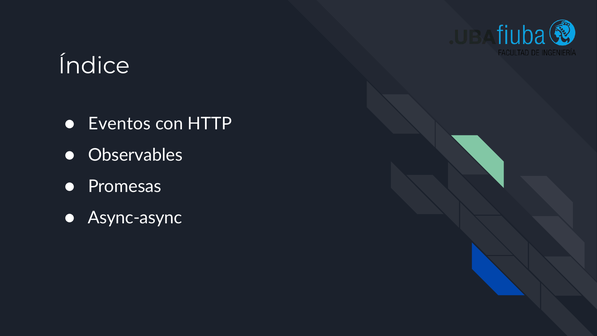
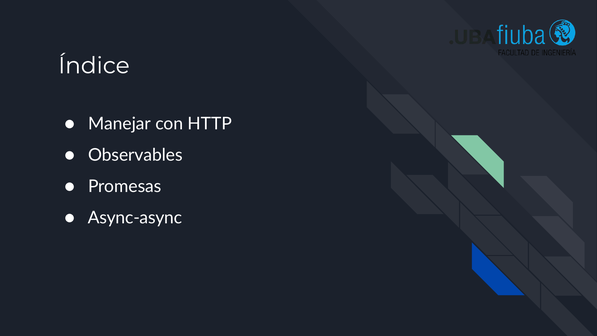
Eventos: Eventos -> Manejar
